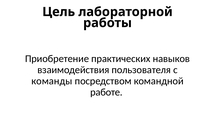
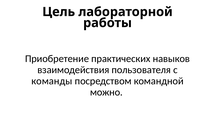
работе: работе -> можно
